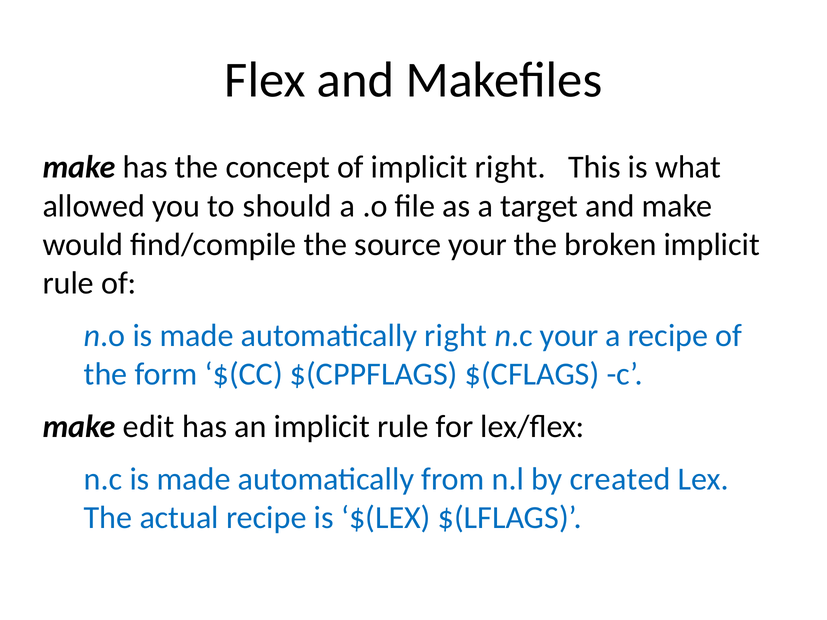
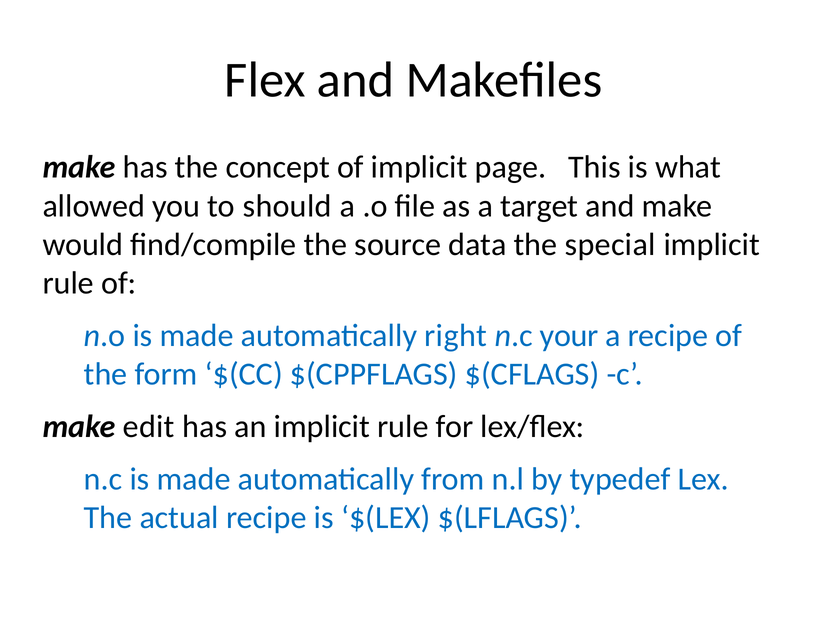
implicit right: right -> page
source your: your -> data
broken: broken -> special
created: created -> typedef
